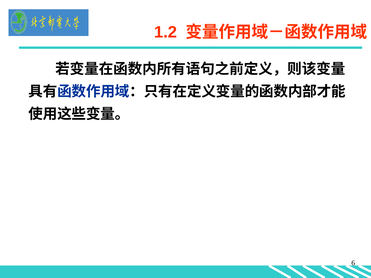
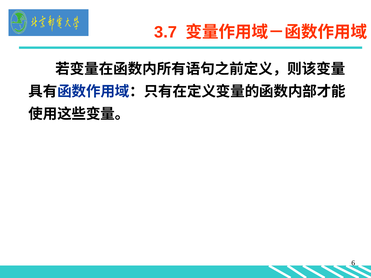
1.2: 1.2 -> 3.7
